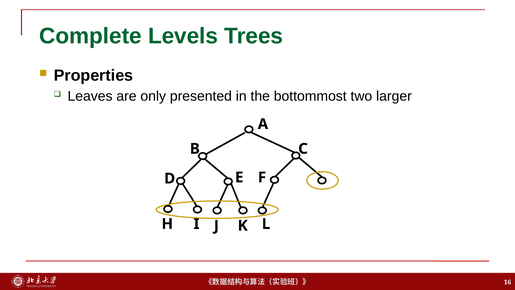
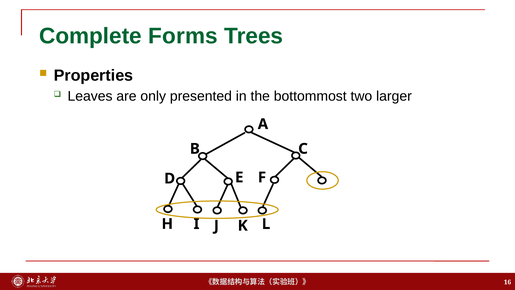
Levels: Levels -> Forms
